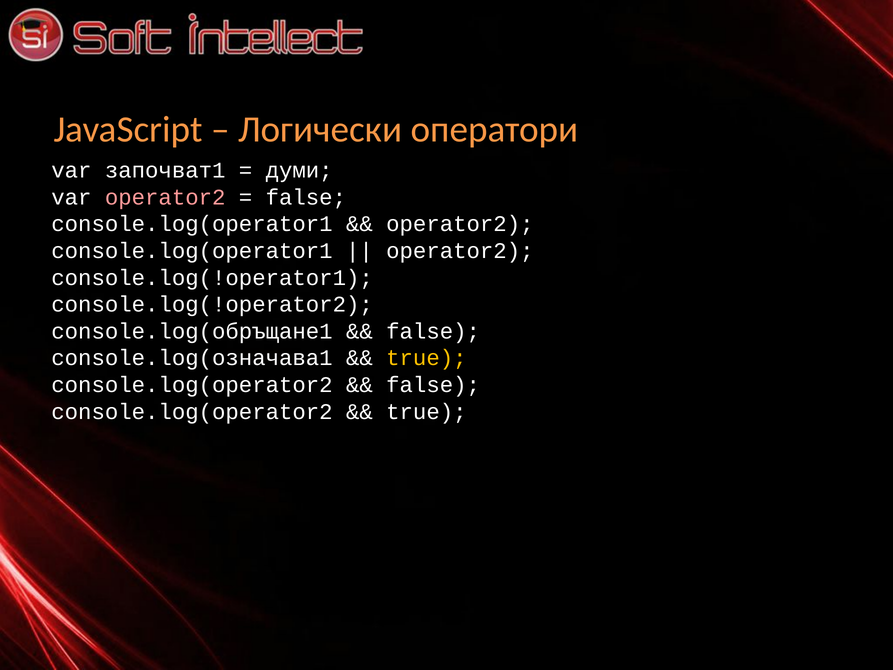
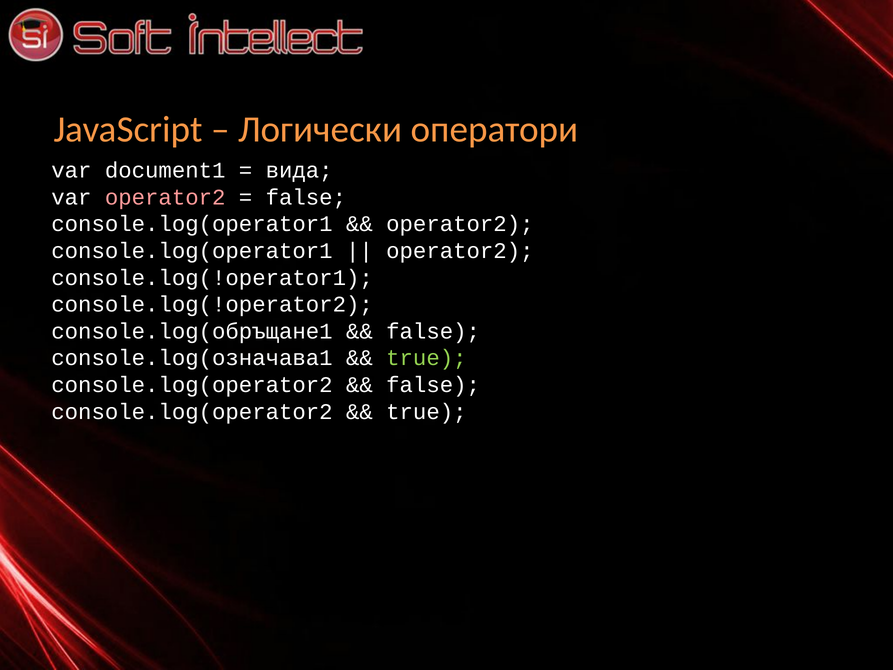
започват1: започват1 -> document1
думи: думи -> вида
true at (426, 358) colour: yellow -> light green
